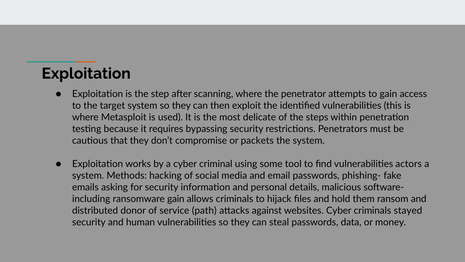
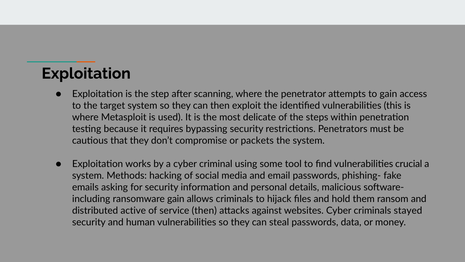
actors: actors -> crucial
donor: donor -> active
service path: path -> then
